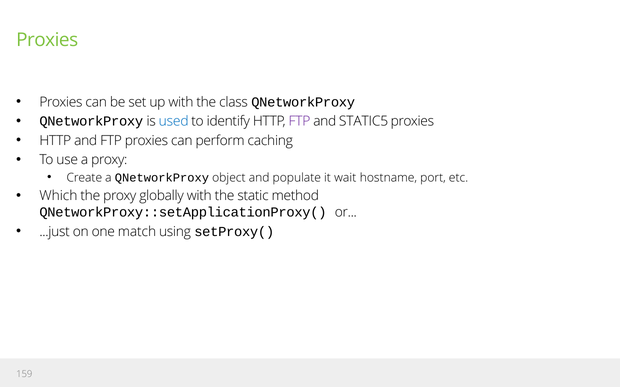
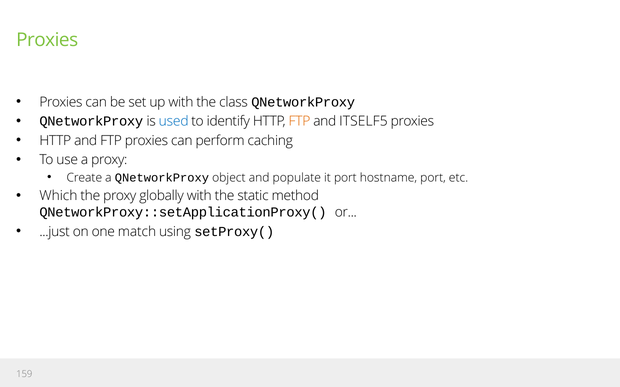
FTP at (299, 121) colour: purple -> orange
STATIC5: STATIC5 -> ITSELF5
it wait: wait -> port
